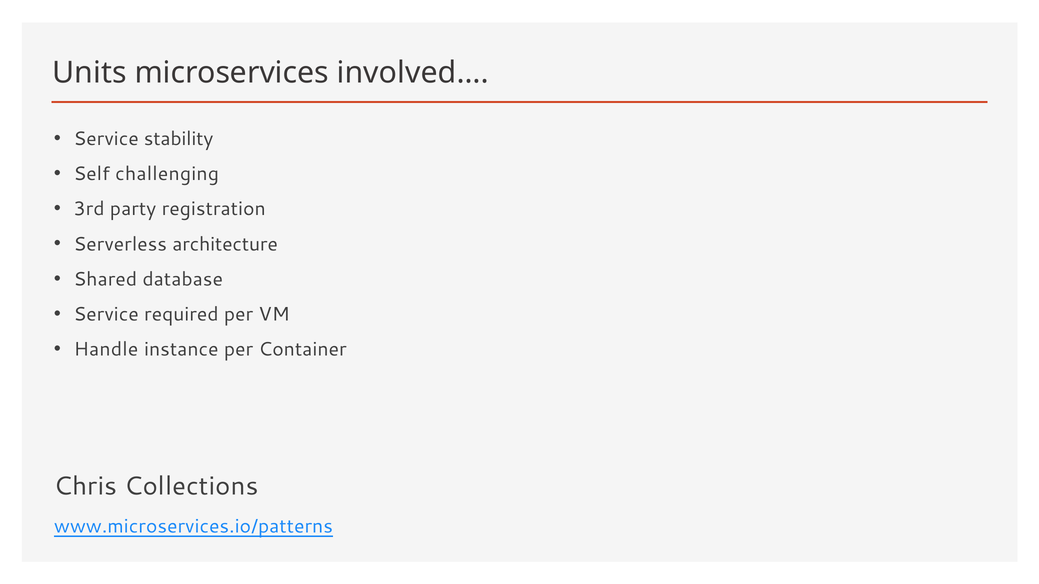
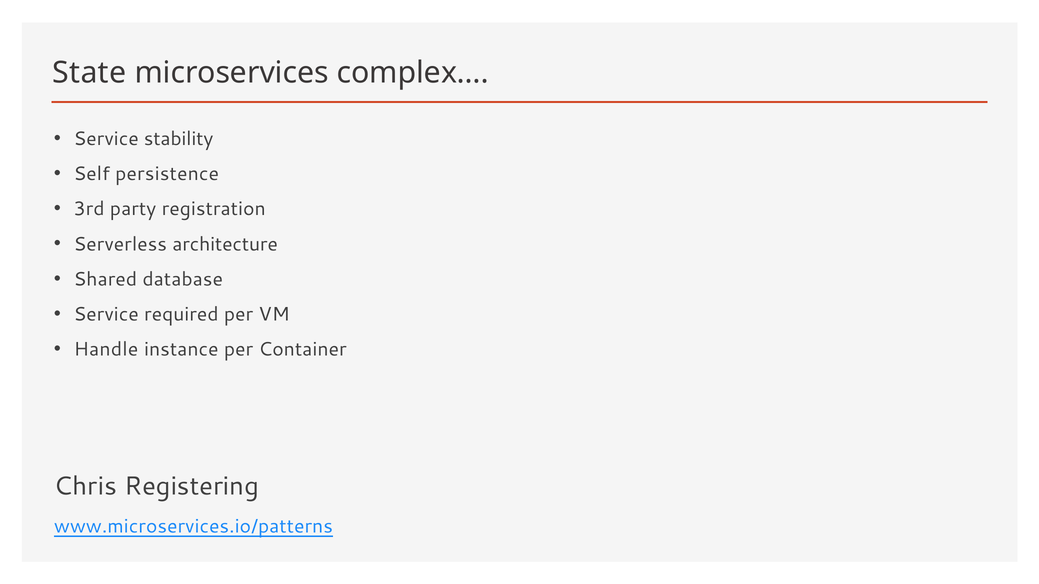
Units: Units -> State
involved…: involved… -> complex…
challenging: challenging -> persistence
Collections: Collections -> Registering
